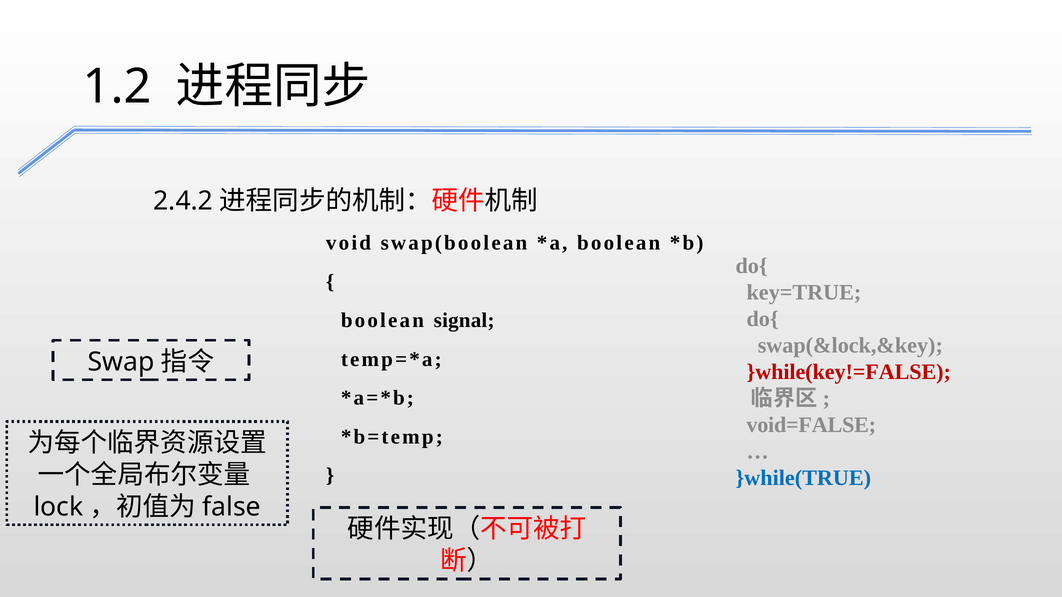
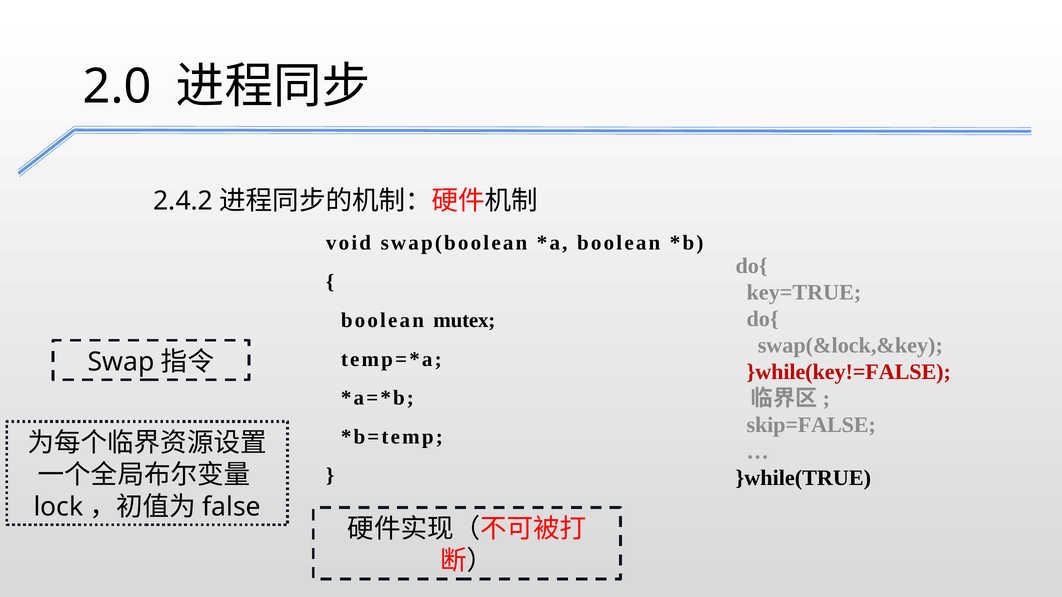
1.2: 1.2 -> 2.0
signal: signal -> mutex
void=FALSE: void=FALSE -> skip=FALSE
}while(TRUE colour: blue -> black
